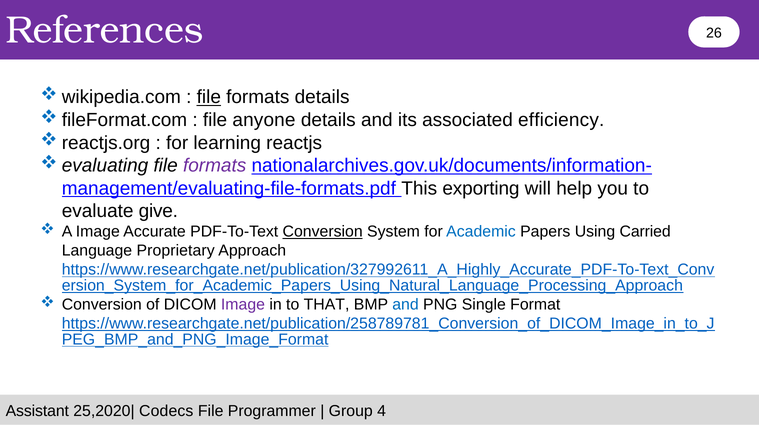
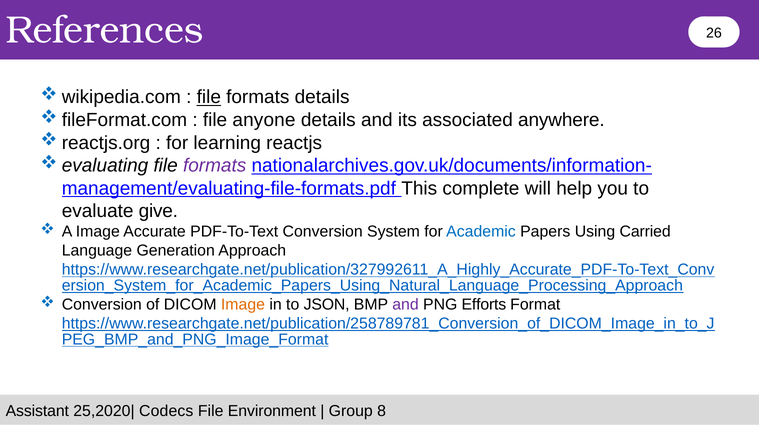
efficiency: efficiency -> anywhere
exporting: exporting -> complete
Conversion at (323, 232) underline: present -> none
Proprietary: Proprietary -> Generation
Image at (243, 304) colour: purple -> orange
THAT: THAT -> JSON
and at (406, 304) colour: blue -> purple
Single: Single -> Efforts
Programmer: Programmer -> Environment
4: 4 -> 8
